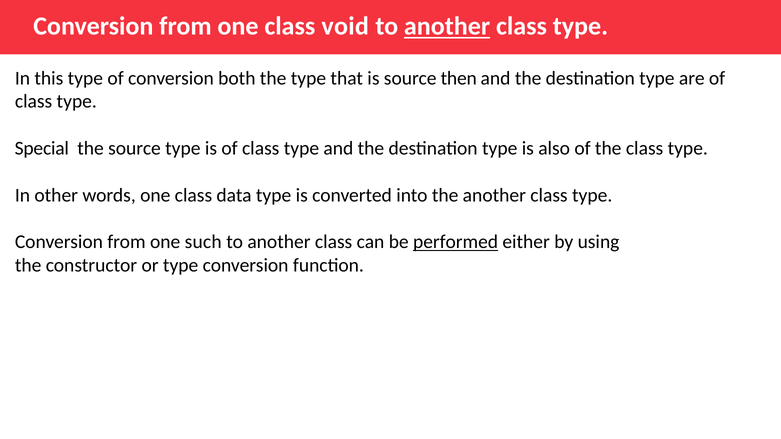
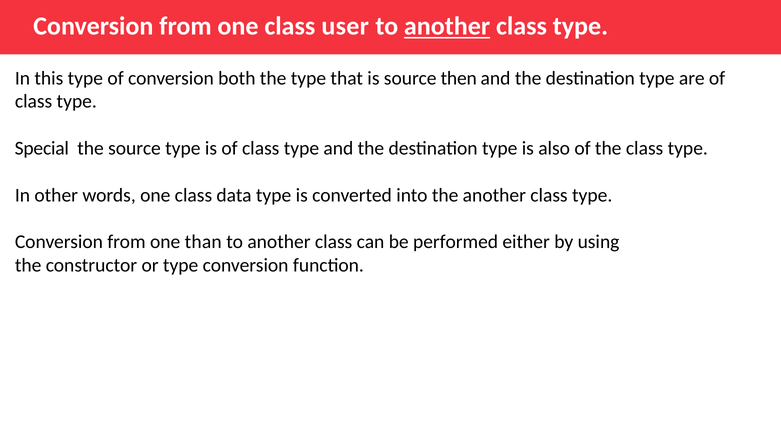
void: void -> user
such: such -> than
performed underline: present -> none
